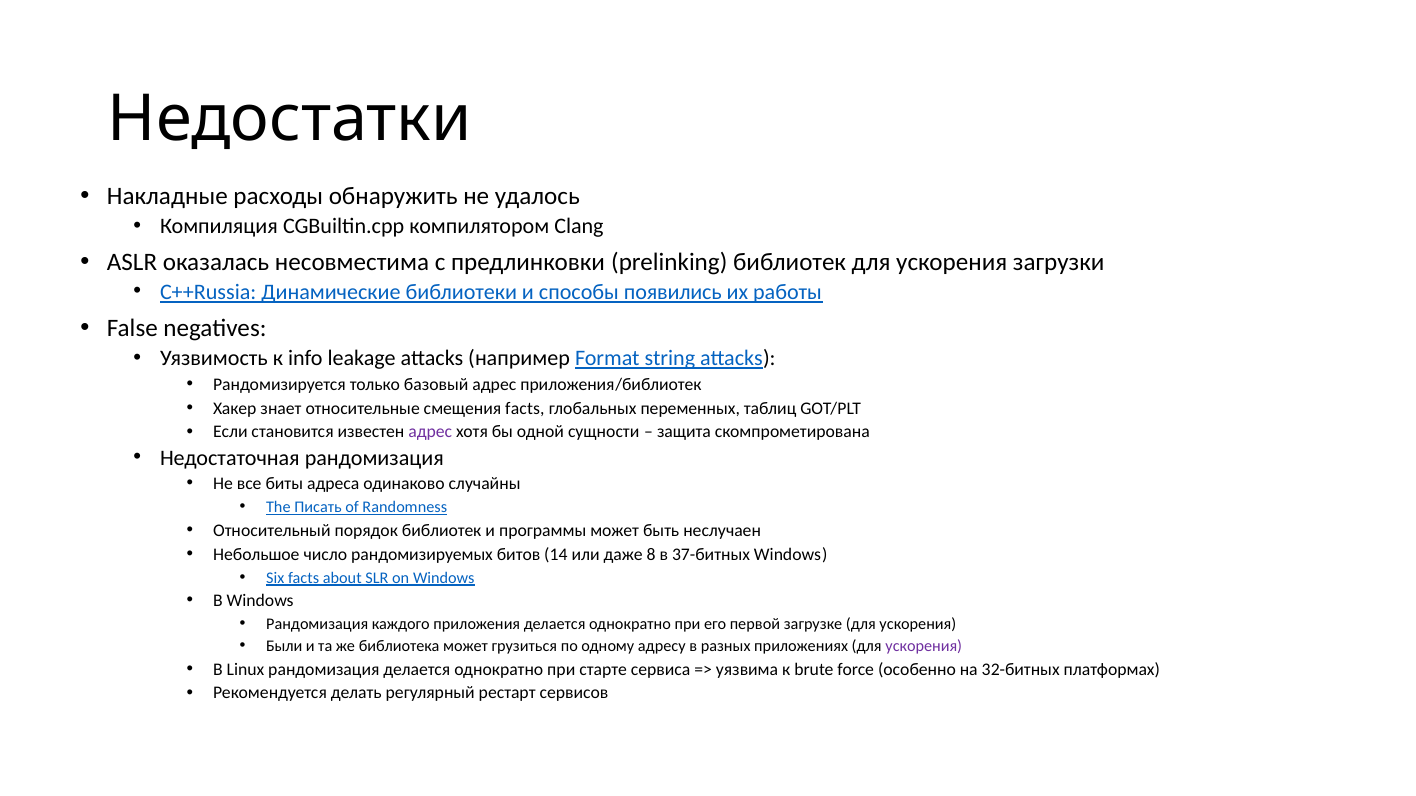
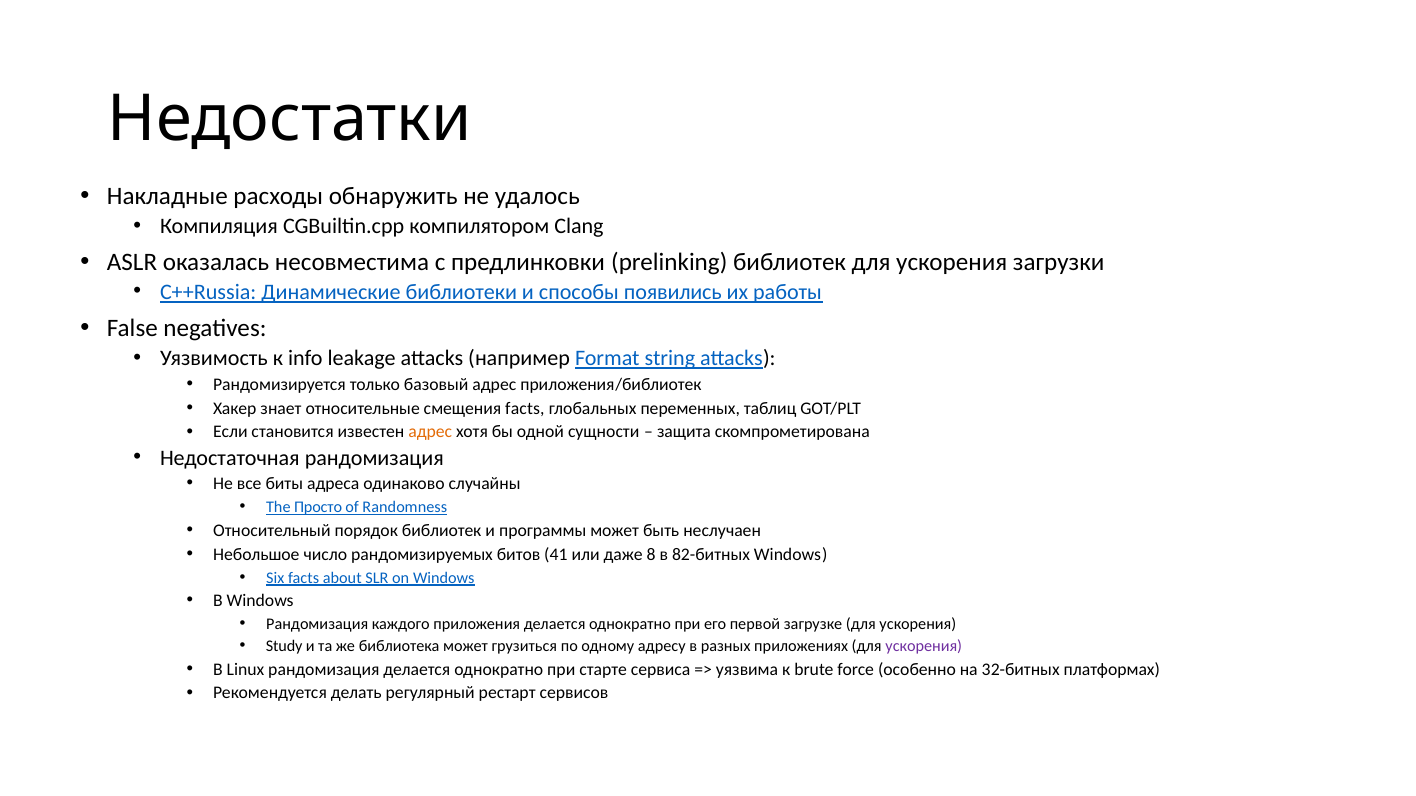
адрес at (430, 432) colour: purple -> orange
Писать: Писать -> Просто
14: 14 -> 41
37-битных: 37-битных -> 82-битных
Были: Были -> Study
